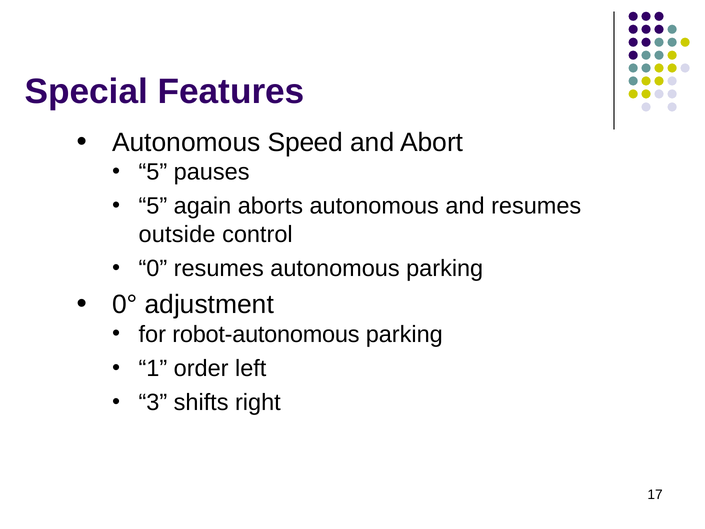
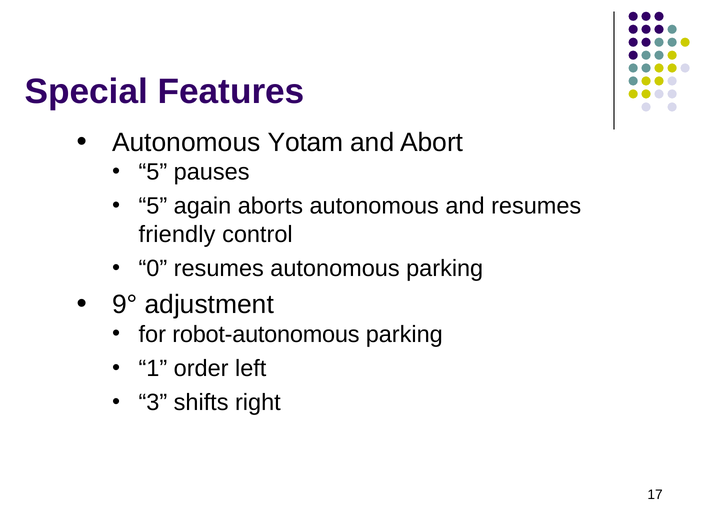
Speed: Speed -> Yotam
outside: outside -> friendly
0°: 0° -> 9°
